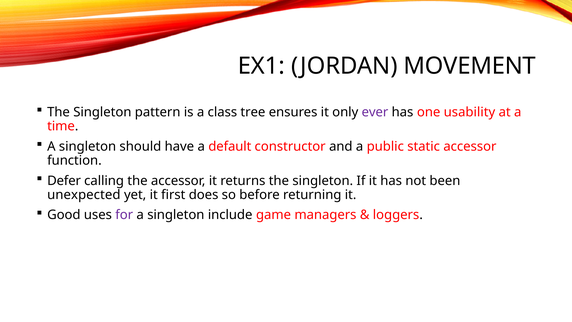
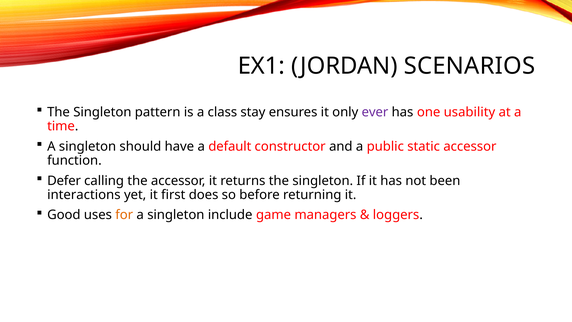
MOVEMENT: MOVEMENT -> SCENARIOS
tree: tree -> stay
unexpected: unexpected -> interactions
for colour: purple -> orange
